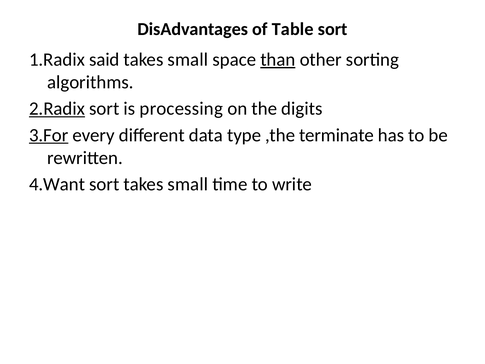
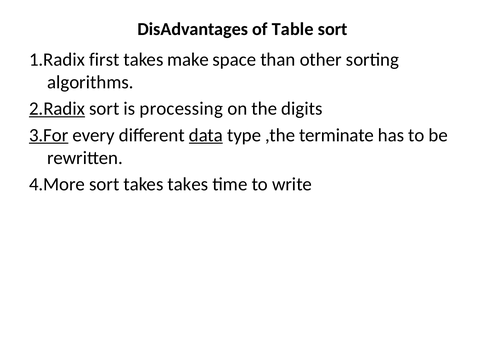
said: said -> first
small at (188, 60): small -> make
than underline: present -> none
data underline: none -> present
4.Want: 4.Want -> 4.More
sort takes small: small -> takes
